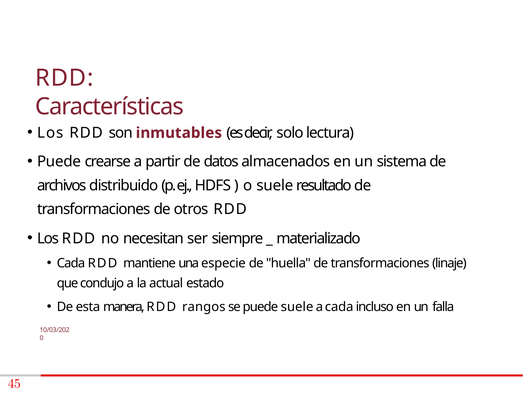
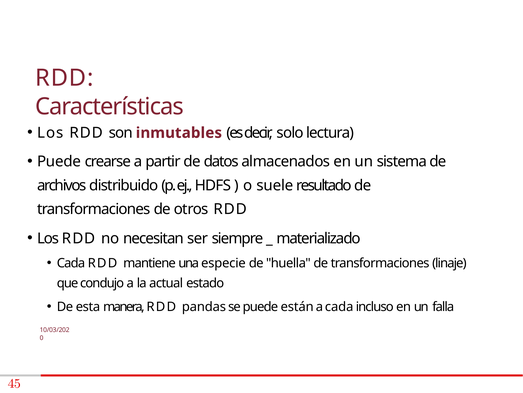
rangos: rangos -> pandas
puede suele: suele -> están
